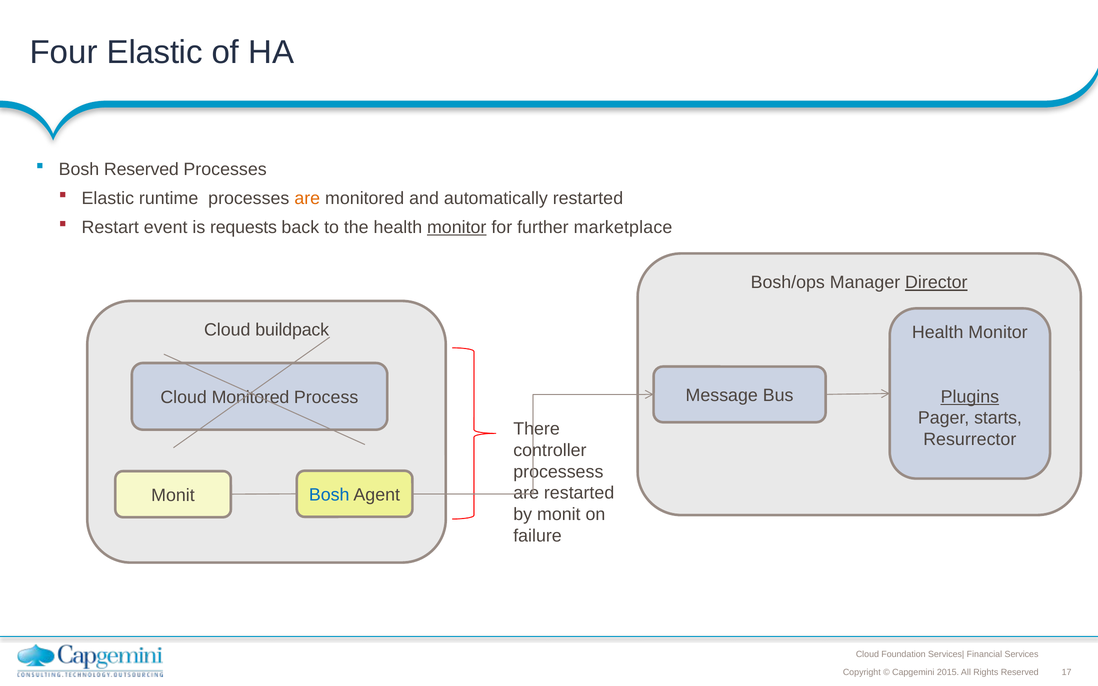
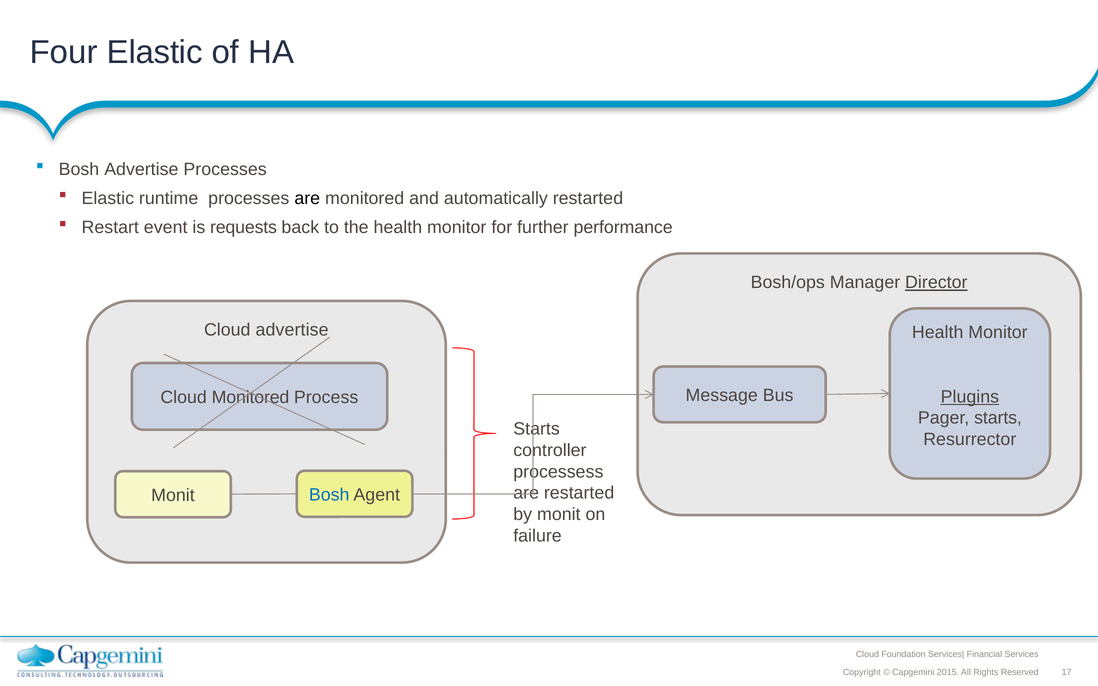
Bosh Reserved: Reserved -> Advertise
are at (307, 198) colour: orange -> black
monitor at (457, 227) underline: present -> none
marketplace: marketplace -> performance
Cloud buildpack: buildpack -> advertise
There at (537, 429): There -> Starts
